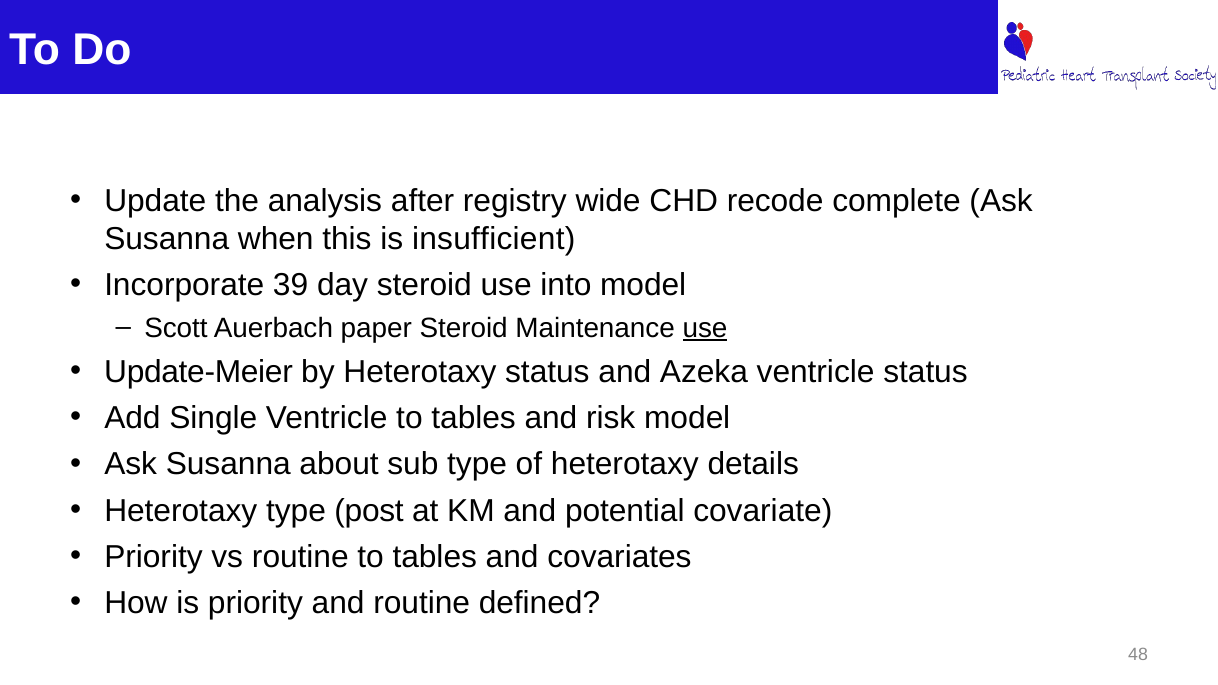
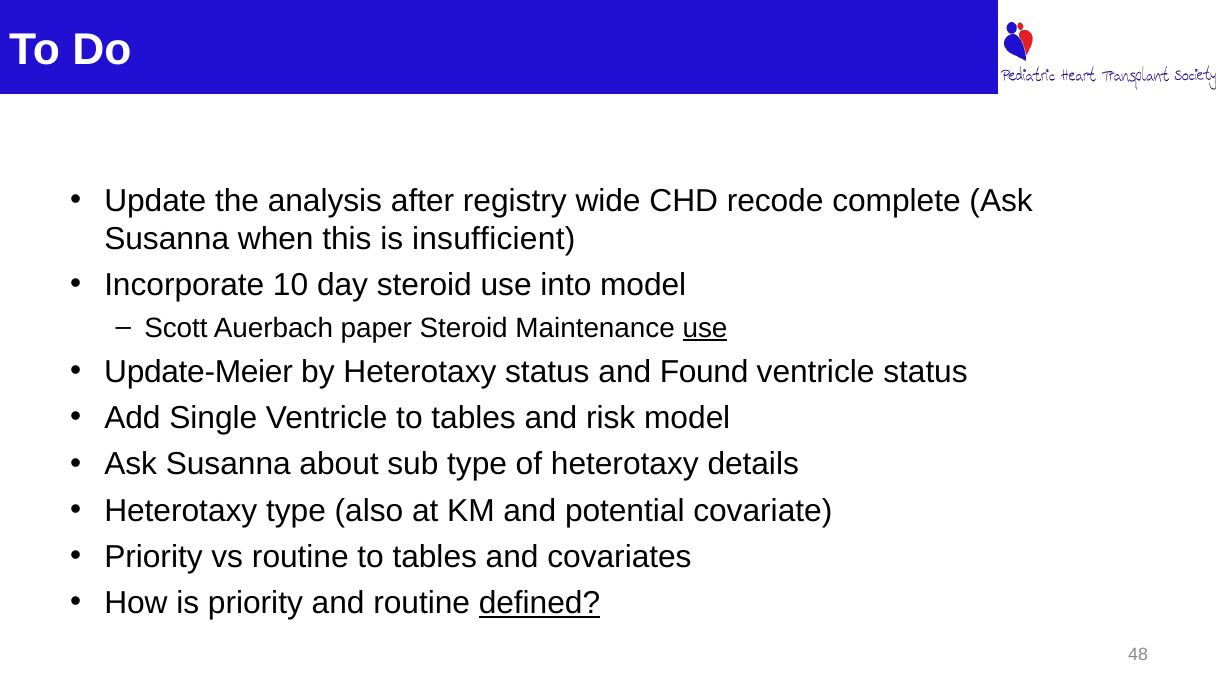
39: 39 -> 10
Azeka: Azeka -> Found
post: post -> also
defined underline: none -> present
